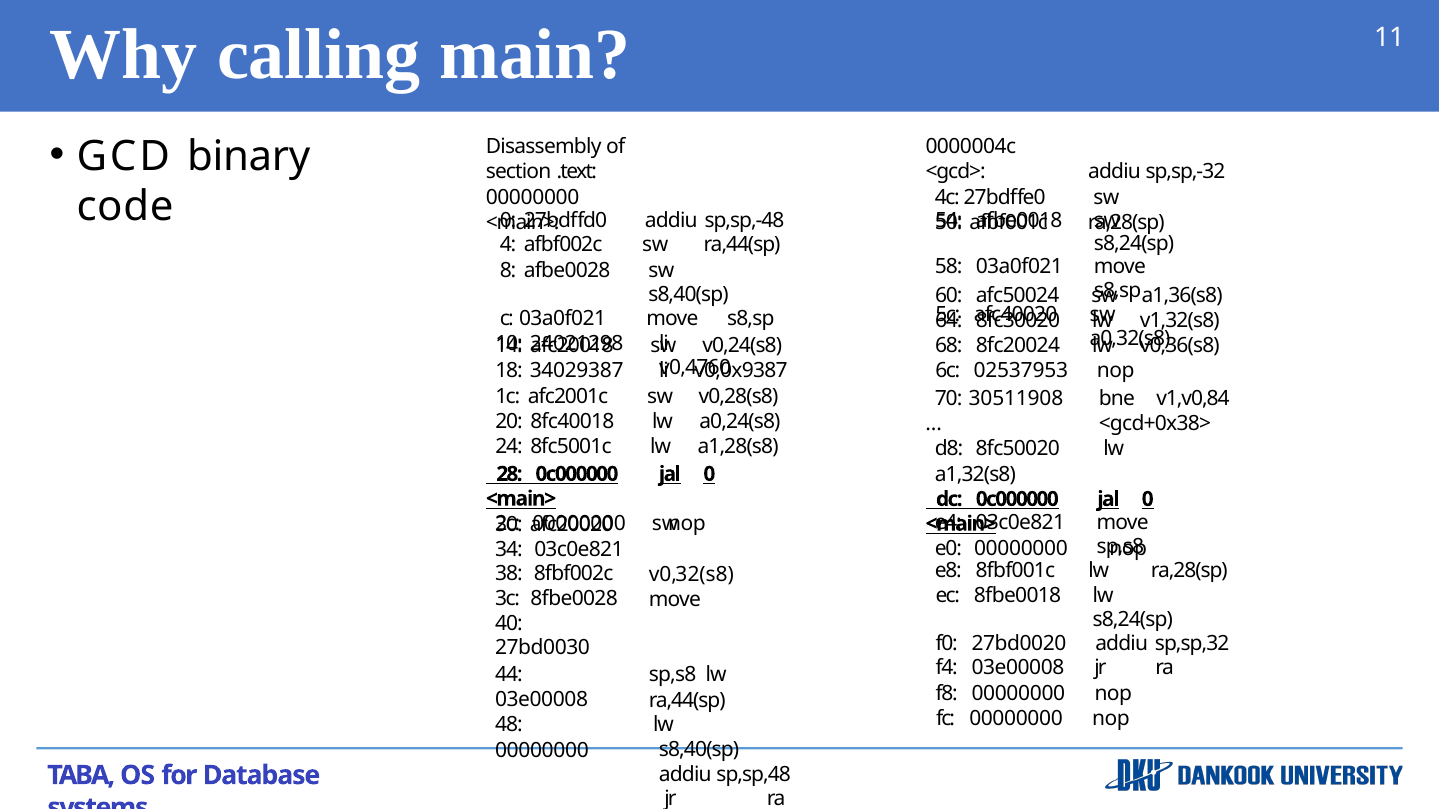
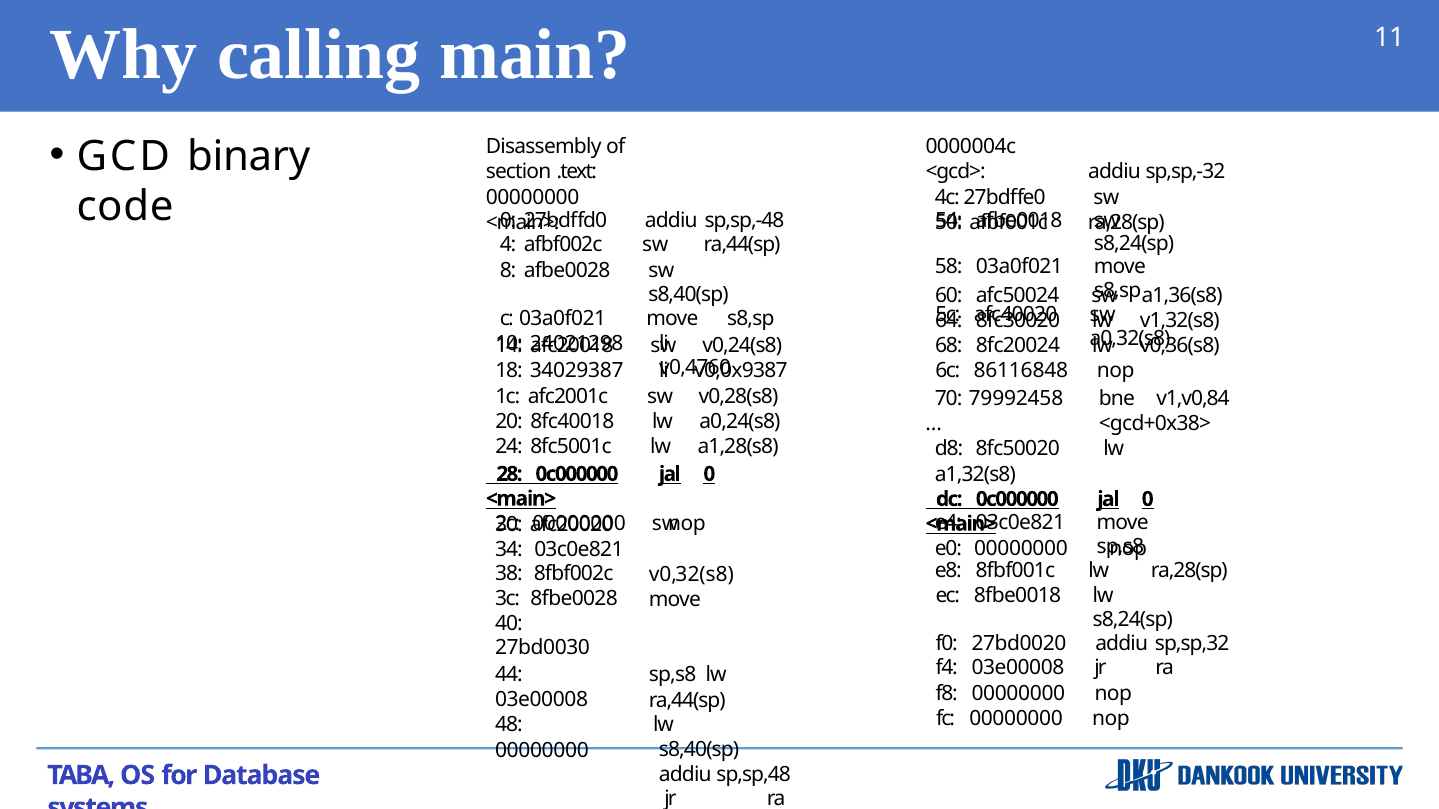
02537953: 02537953 -> 86116848
30511908: 30511908 -> 79992458
